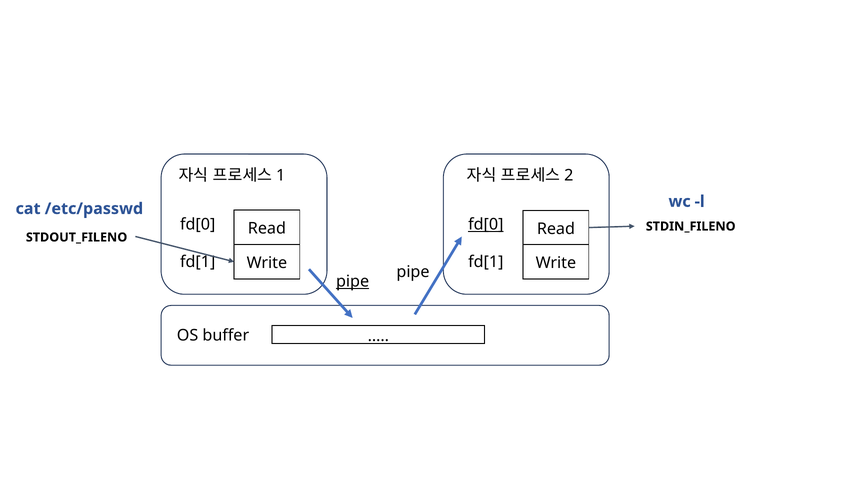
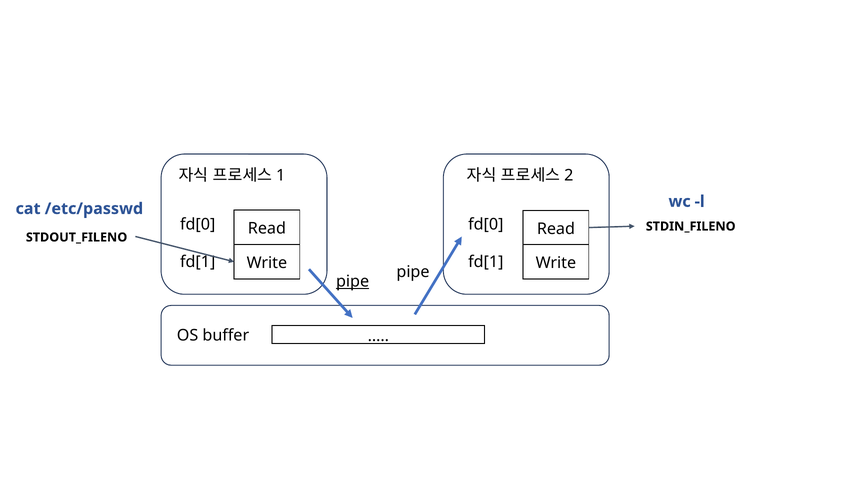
fd[0 at (486, 225) underline: present -> none
